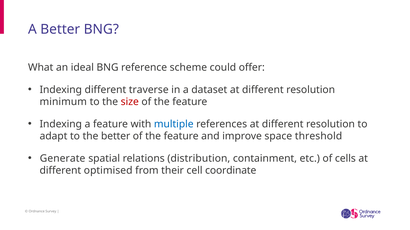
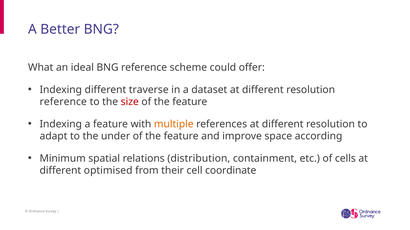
minimum at (63, 102): minimum -> reference
multiple colour: blue -> orange
the better: better -> under
threshold: threshold -> according
Generate: Generate -> Minimum
